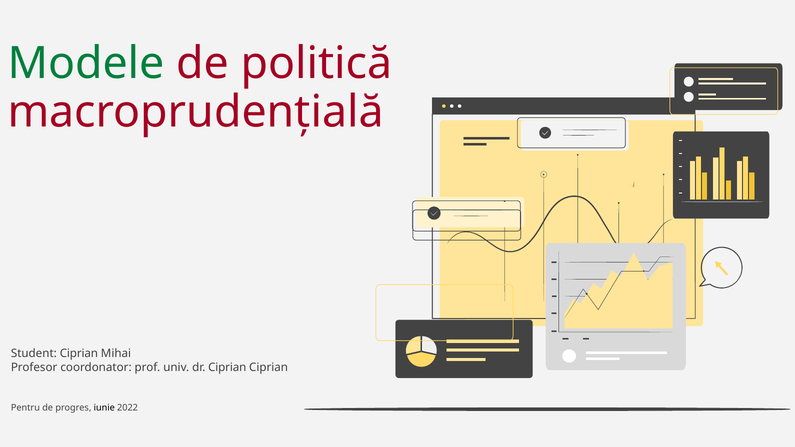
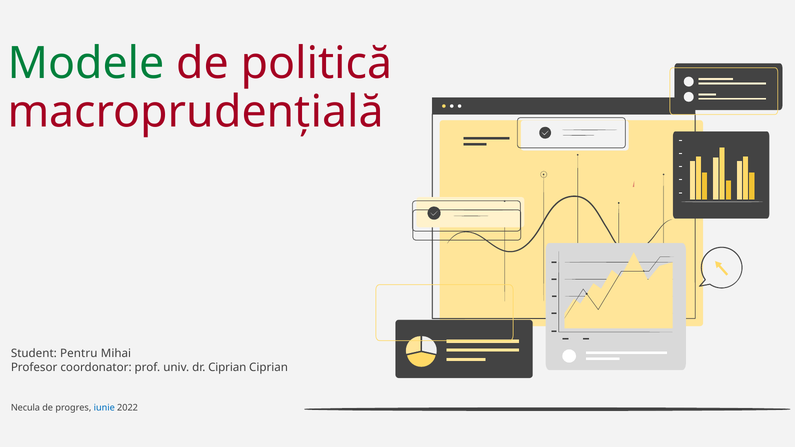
Student Ciprian: Ciprian -> Pentru
Pentru: Pentru -> Necula
iunie colour: black -> blue
